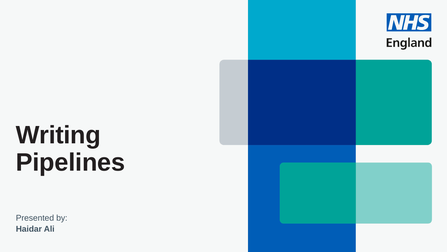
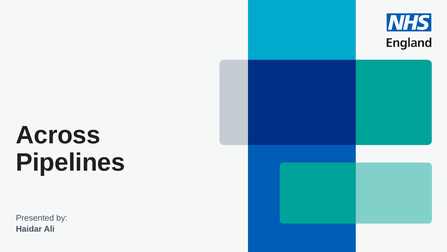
Writing: Writing -> Across
